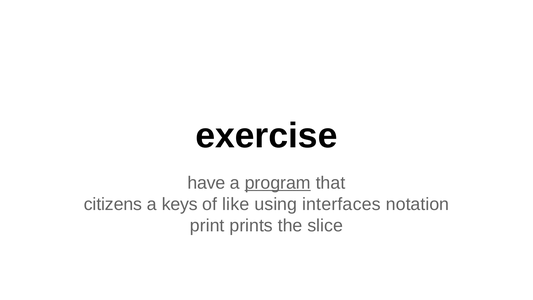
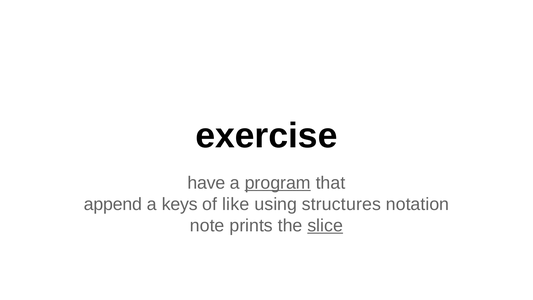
citizens: citizens -> append
interfaces: interfaces -> structures
print: print -> note
slice underline: none -> present
